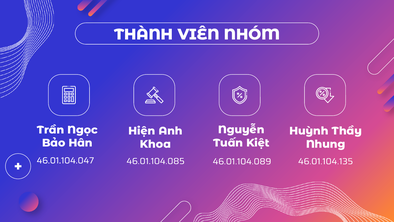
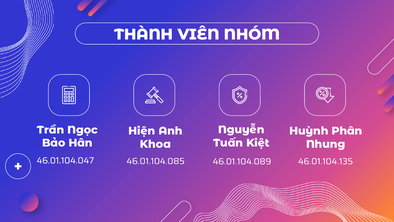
Thầy: Thầy -> Phân
